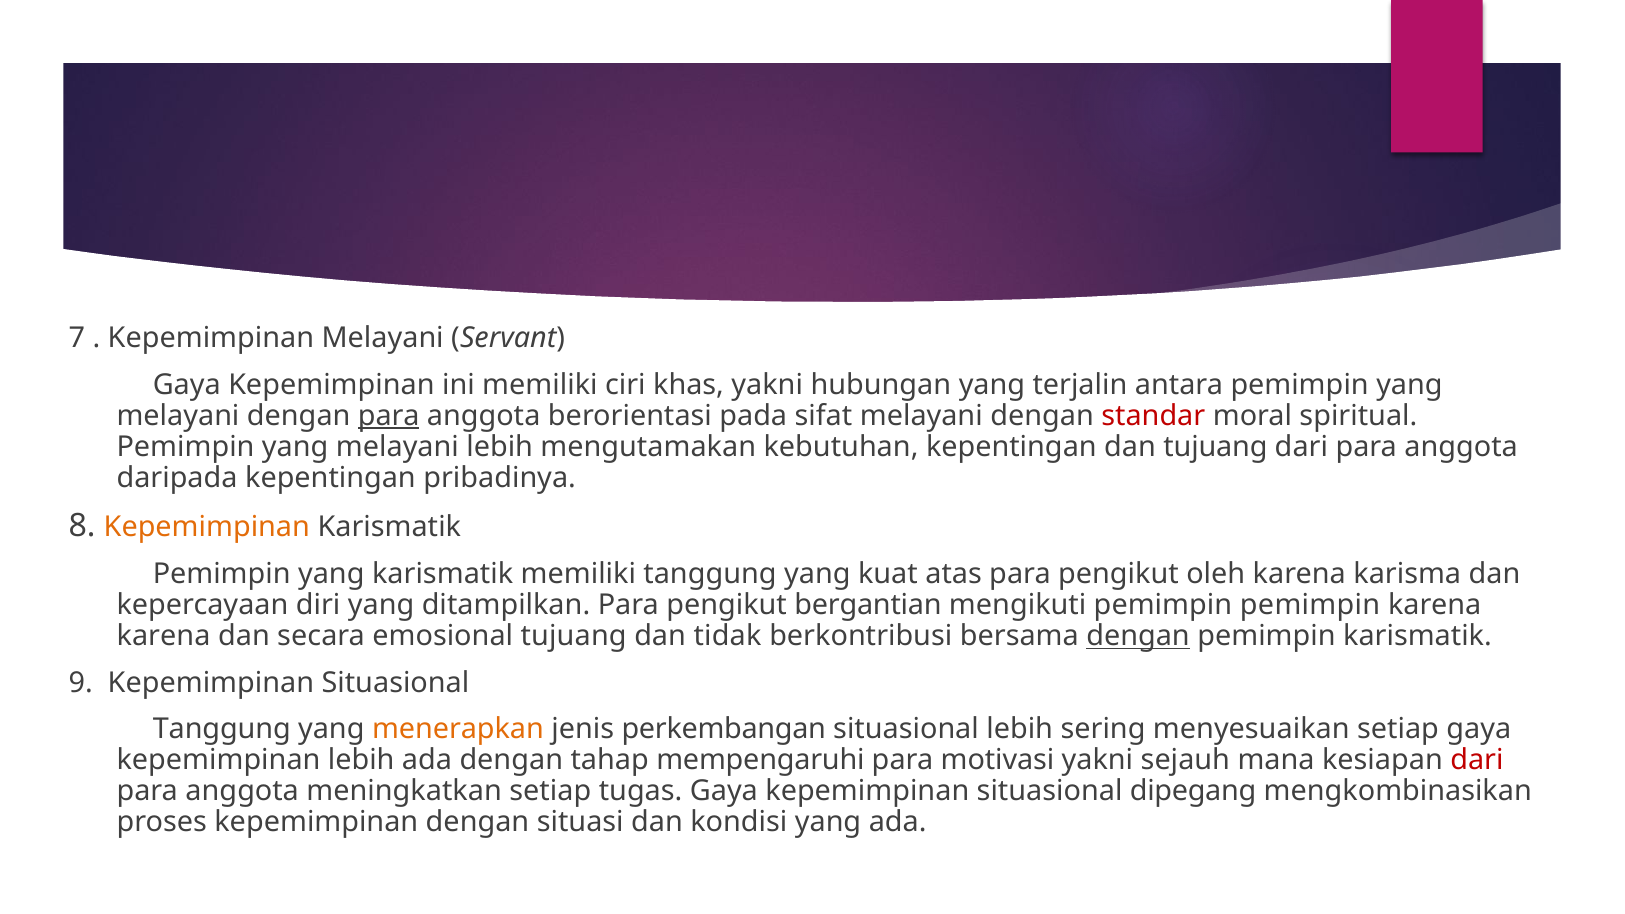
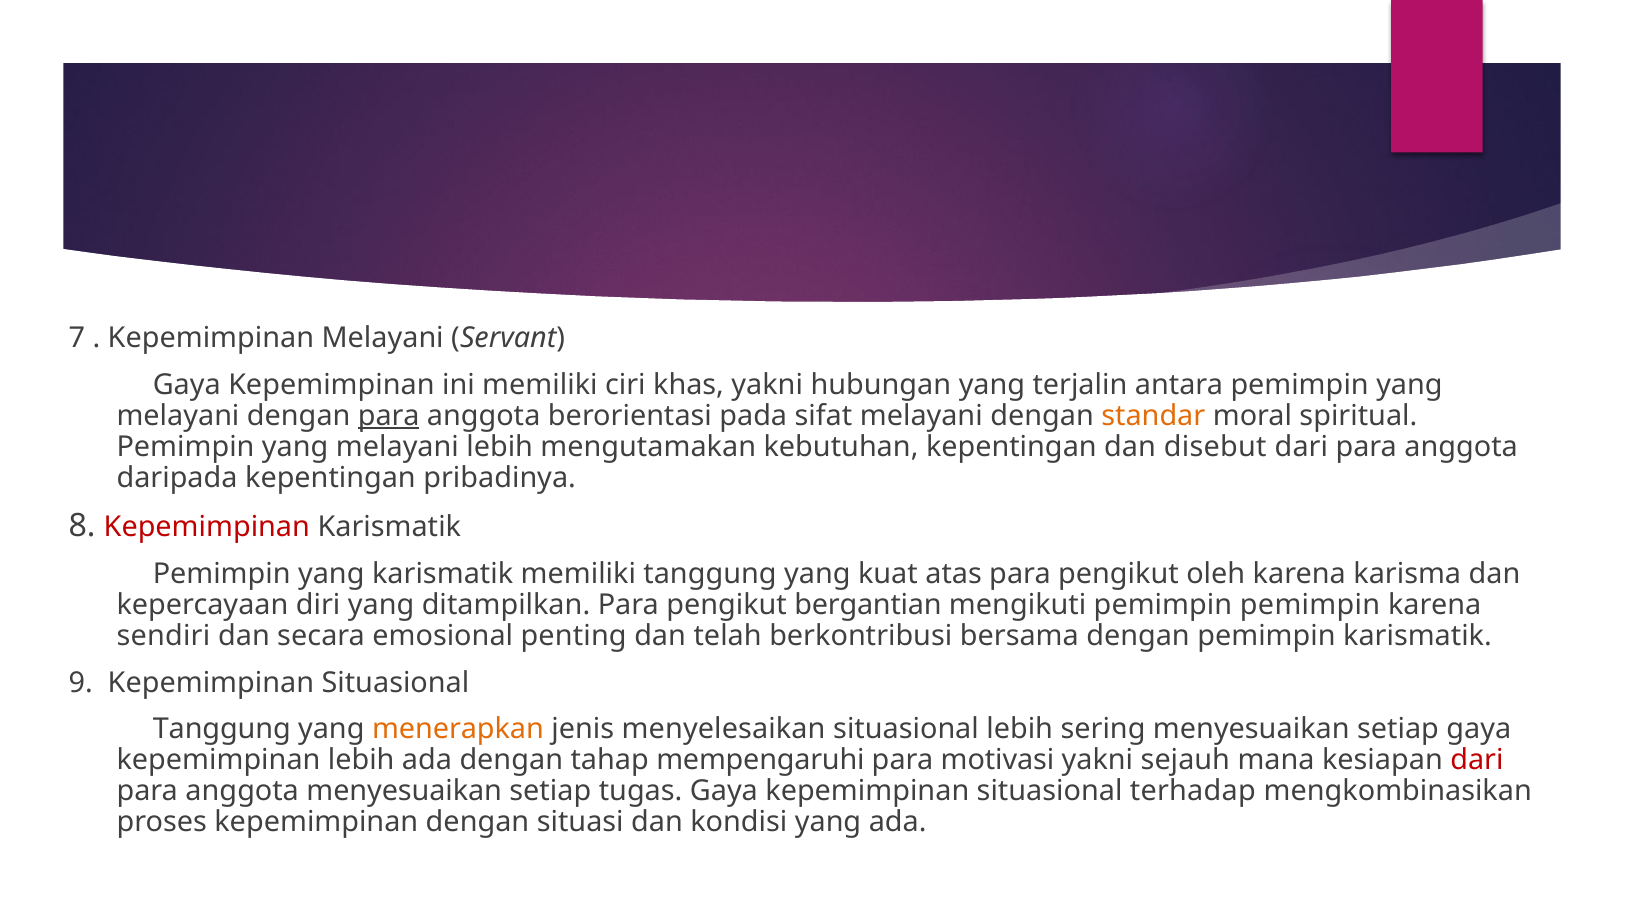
standar colour: red -> orange
dan tujuang: tujuang -> disebut
Kepemimpinan at (207, 527) colour: orange -> red
karena at (164, 636): karena -> sendiri
emosional tujuang: tujuang -> penting
tidak: tidak -> telah
dengan at (1138, 636) underline: present -> none
perkembangan: perkembangan -> menyelesaikan
anggota meningkatkan: meningkatkan -> menyesuaikan
dipegang: dipegang -> terhadap
